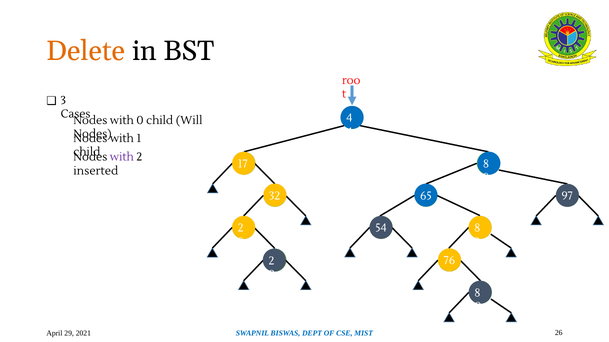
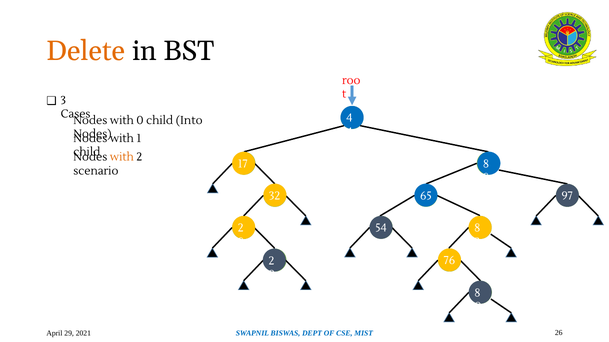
Will: Will -> Into
with at (122, 157) colour: purple -> orange
inserted: inserted -> scenario
